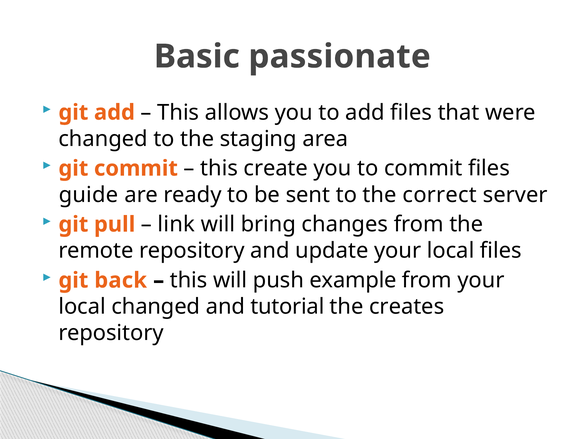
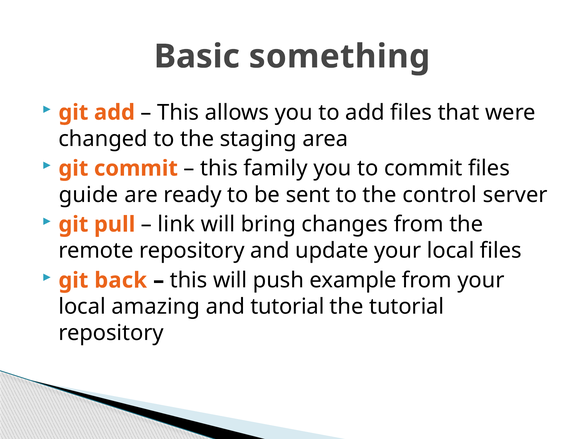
passionate: passionate -> something
create: create -> family
correct: correct -> control
local changed: changed -> amazing
the creates: creates -> tutorial
